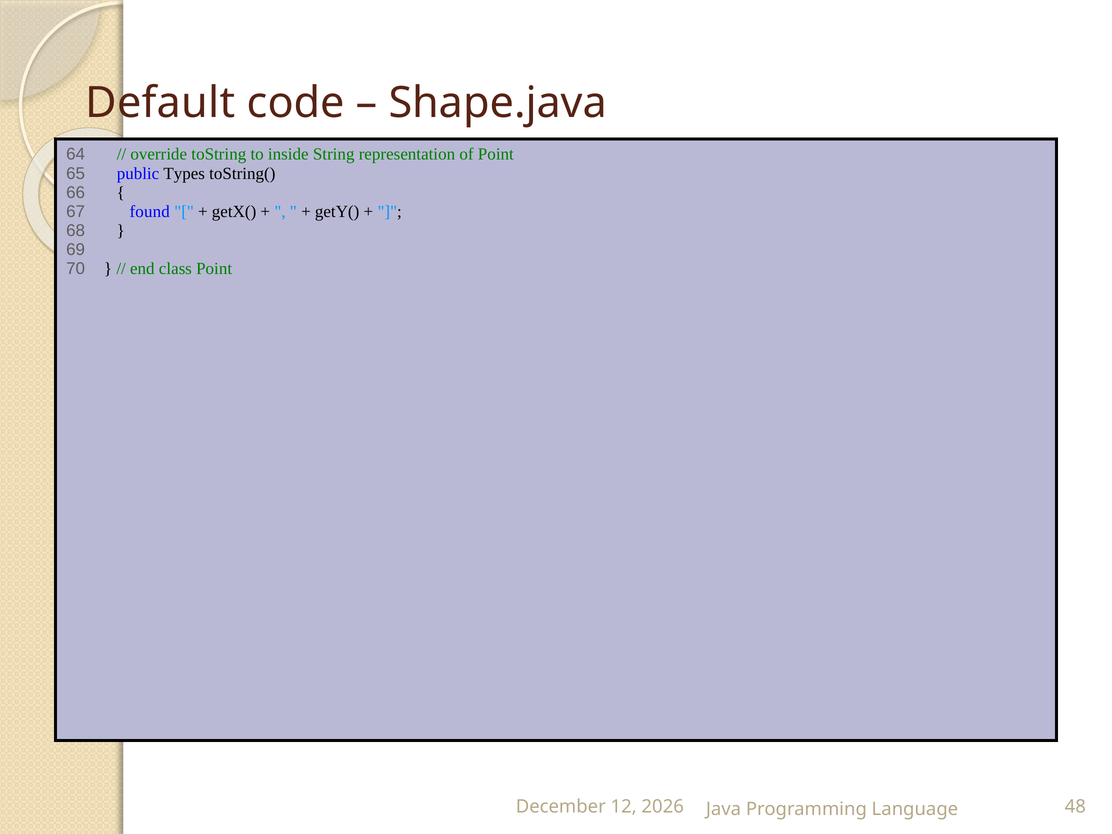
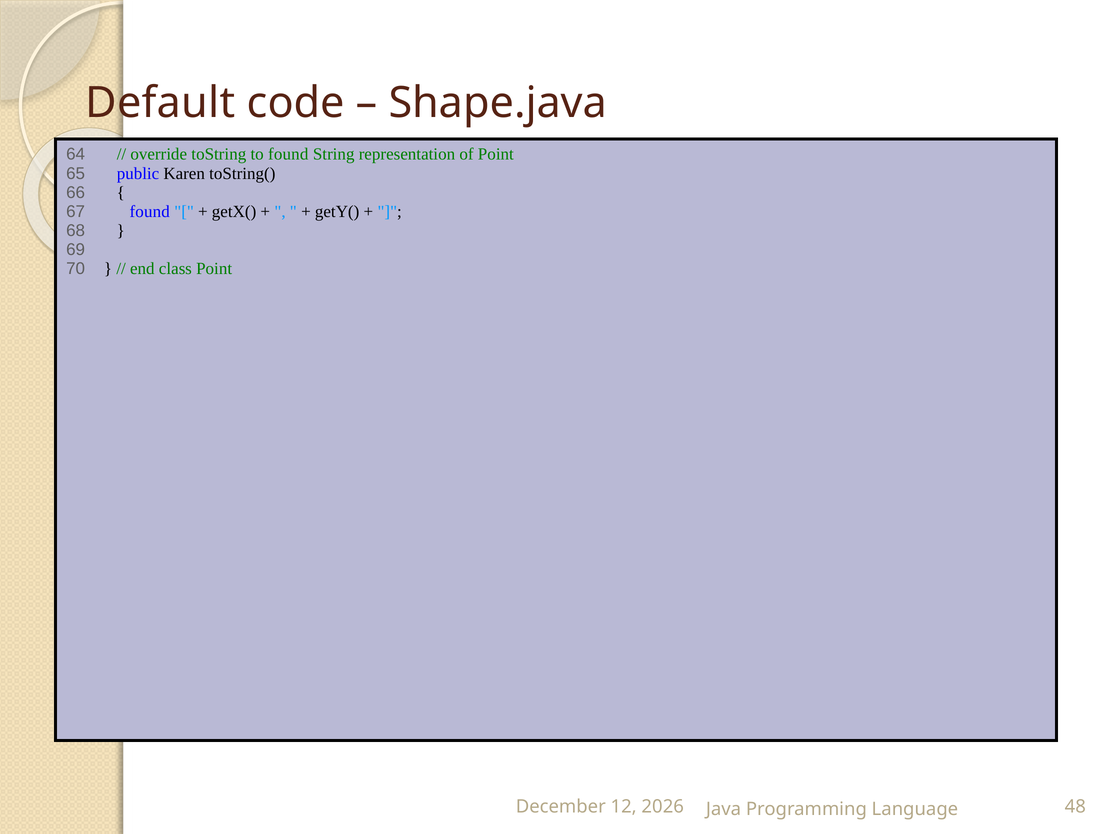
to inside: inside -> found
Types: Types -> Karen
